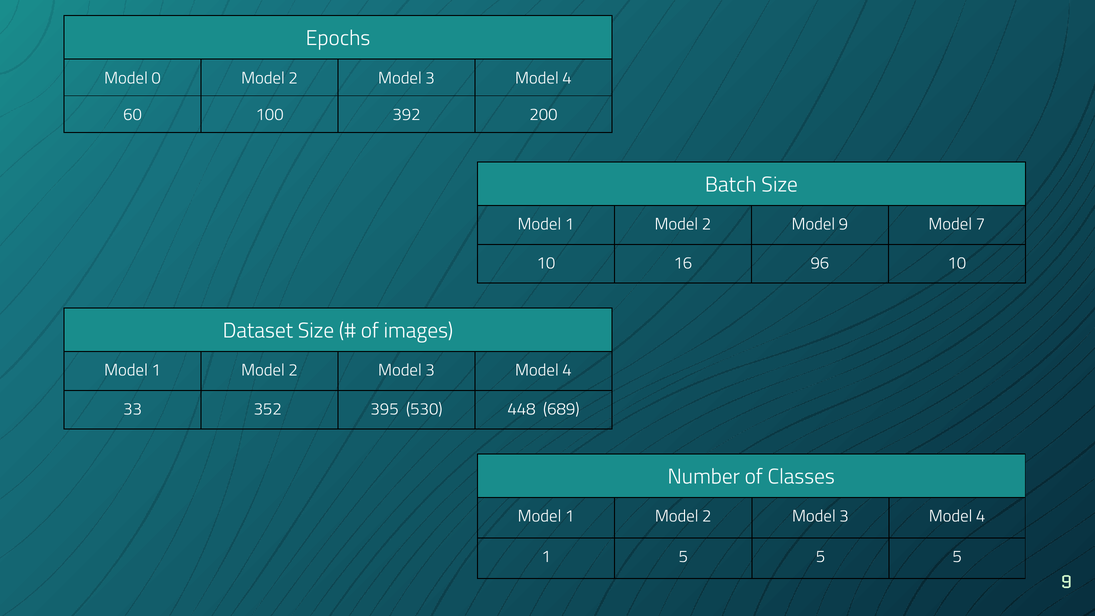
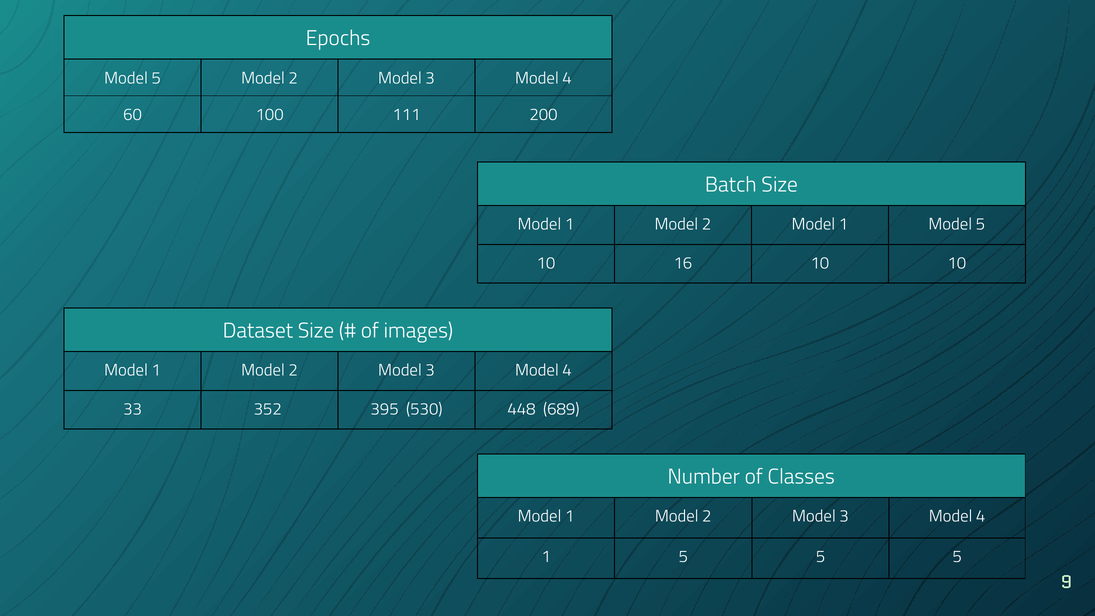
0 at (156, 78): 0 -> 5
392: 392 -> 111
2 Model 9: 9 -> 1
7 at (980, 224): 7 -> 5
16 96: 96 -> 10
